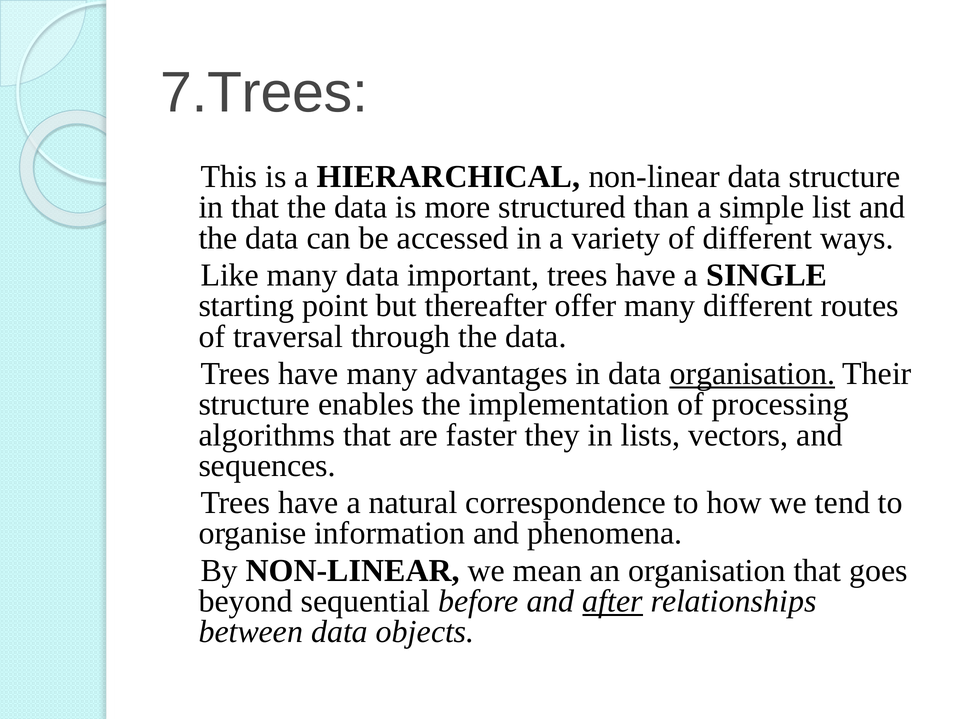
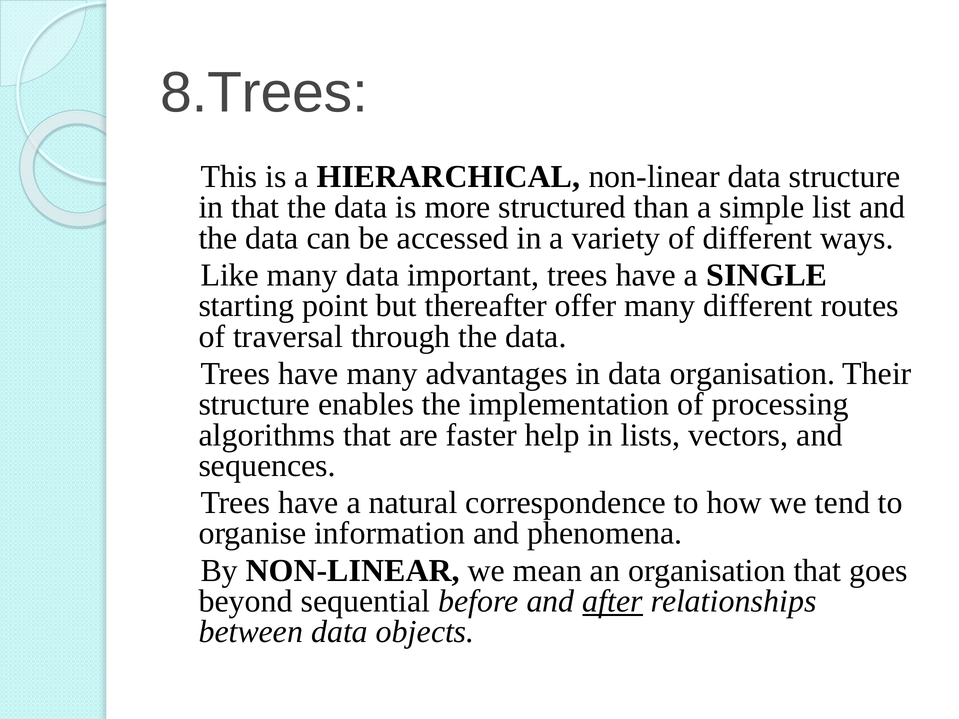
7.Trees: 7.Trees -> 8.Trees
organisation at (752, 374) underline: present -> none
they: they -> help
